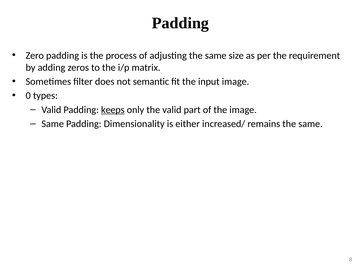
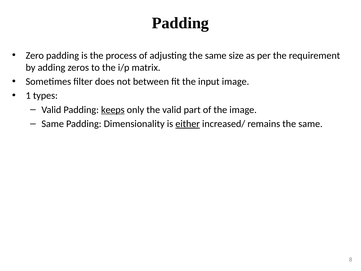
semantic: semantic -> between
0: 0 -> 1
either underline: none -> present
